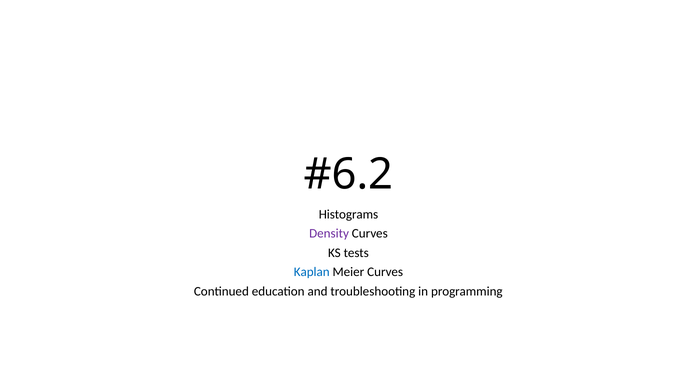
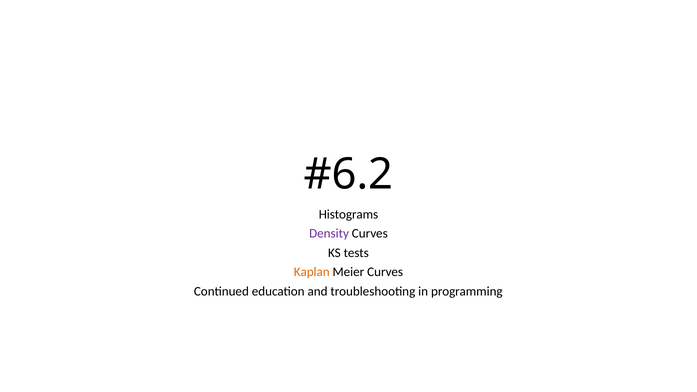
Kaplan colour: blue -> orange
